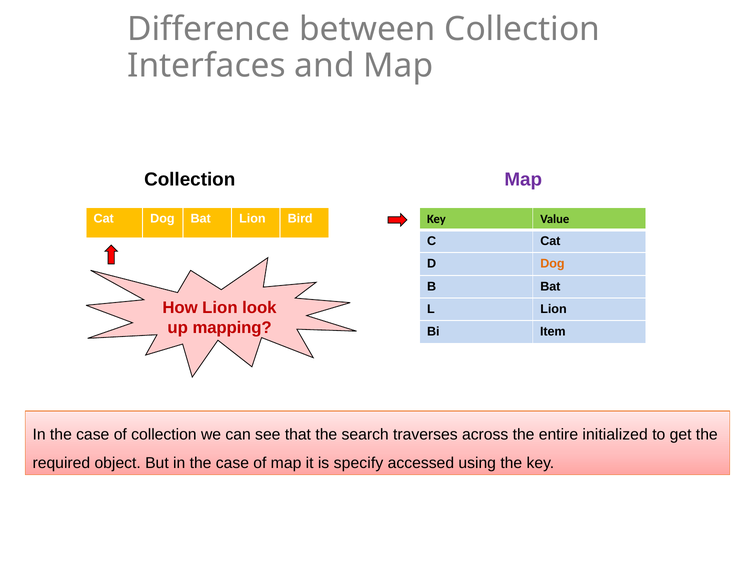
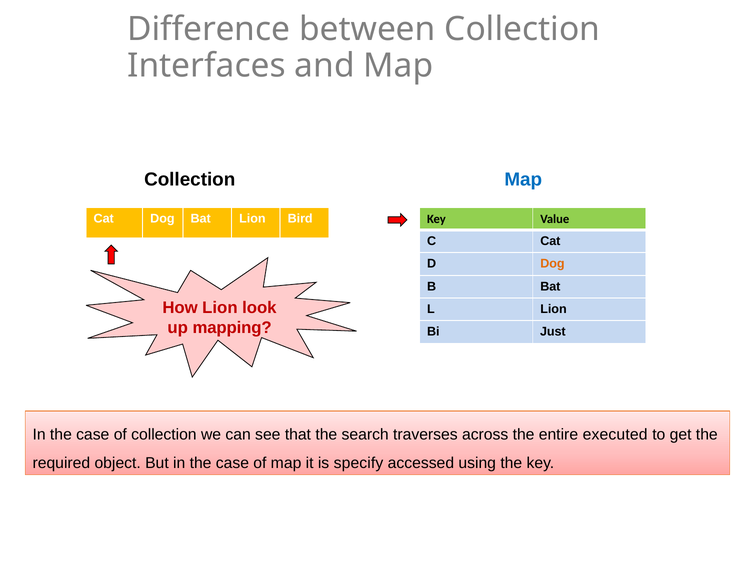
Map at (523, 180) colour: purple -> blue
Item: Item -> Just
initialized: initialized -> executed
